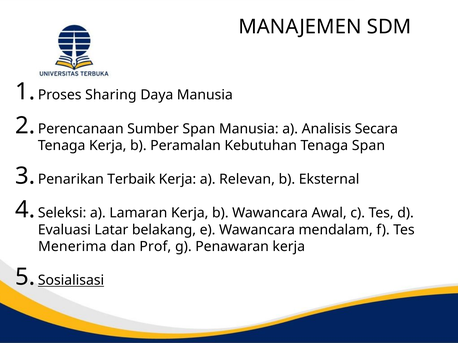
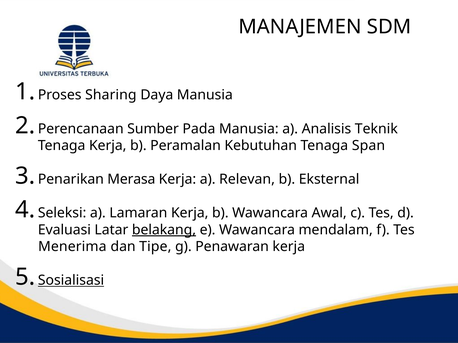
Sumber Span: Span -> Pada
Secara: Secara -> Teknik
Terbaik: Terbaik -> Merasa
belakang underline: none -> present
Prof: Prof -> Tipe
